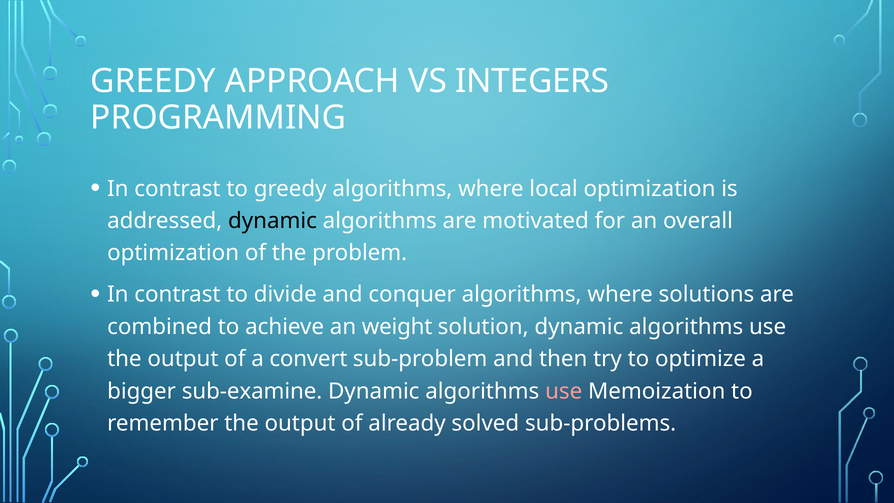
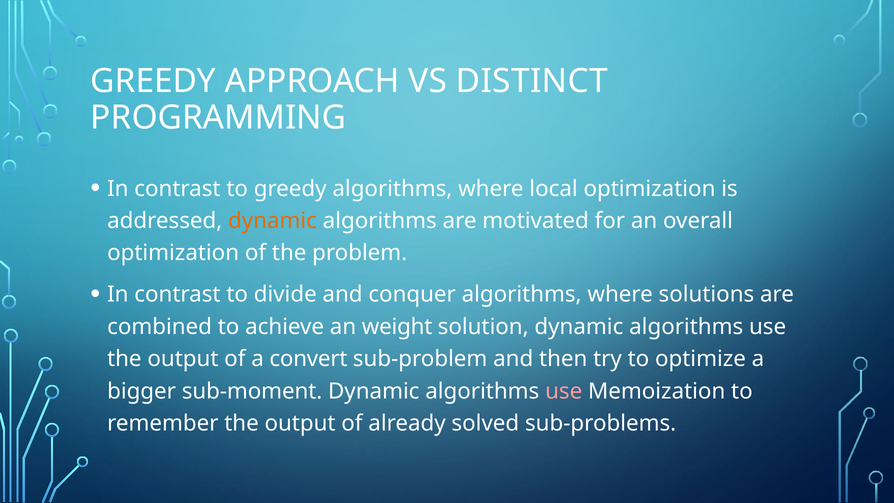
INTEGERS: INTEGERS -> DISTINCT
dynamic at (272, 221) colour: black -> orange
sub-examine: sub-examine -> sub-moment
